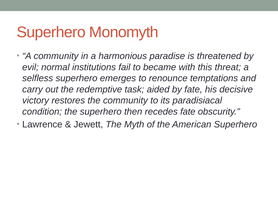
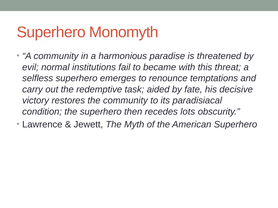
recedes fate: fate -> lots
